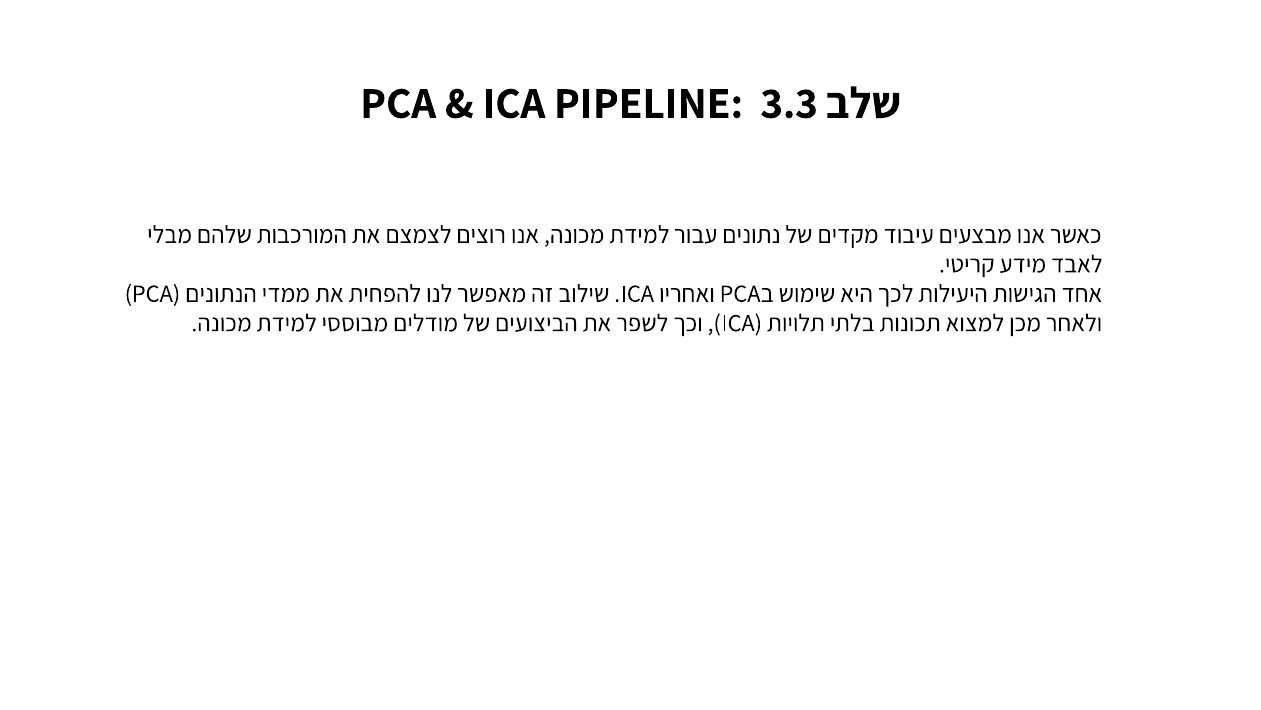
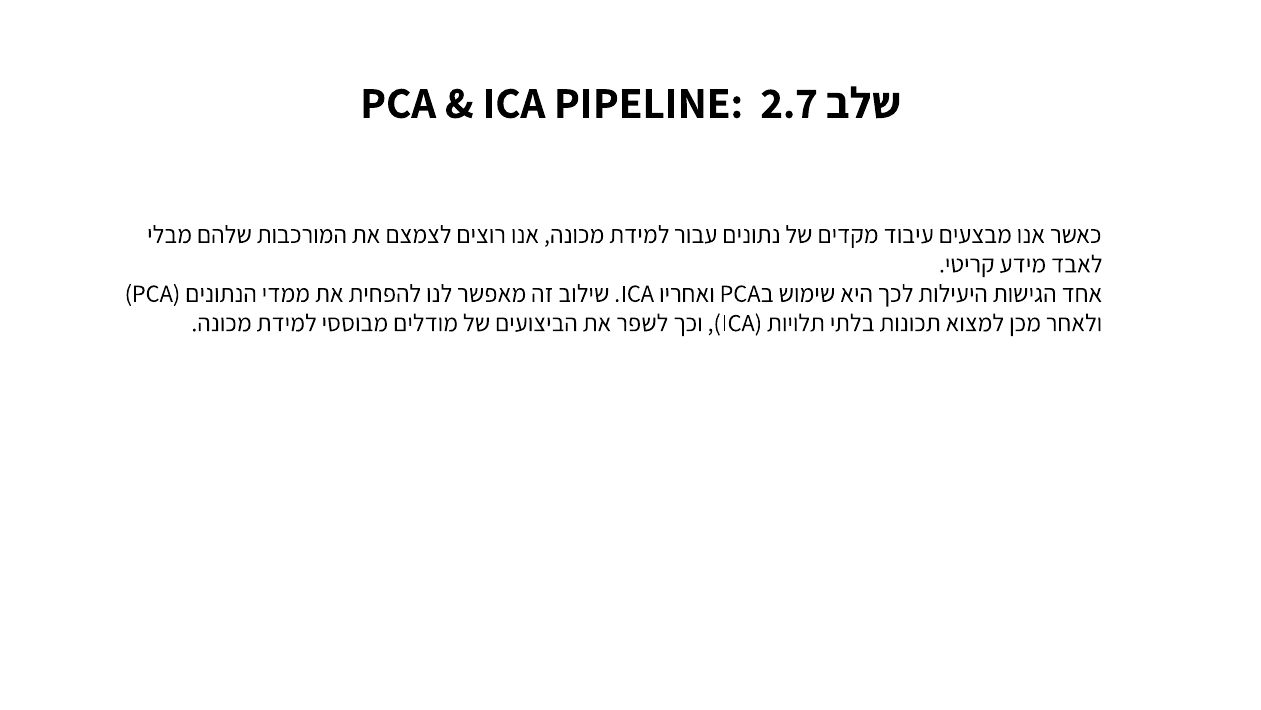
3.3: 3.3 -> 2.7
